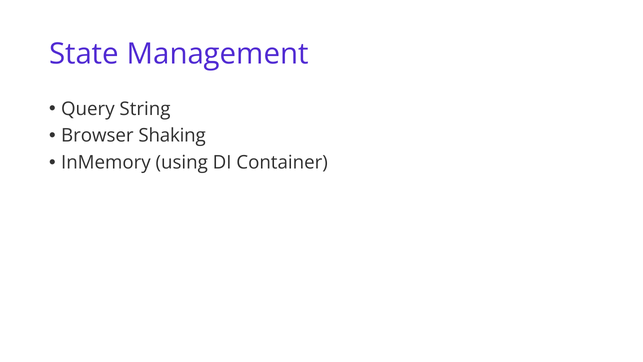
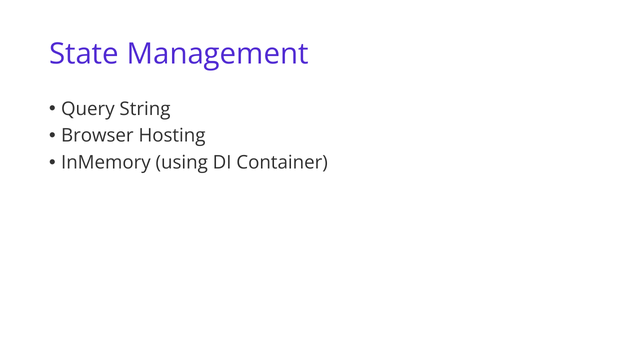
Shaking: Shaking -> Hosting
